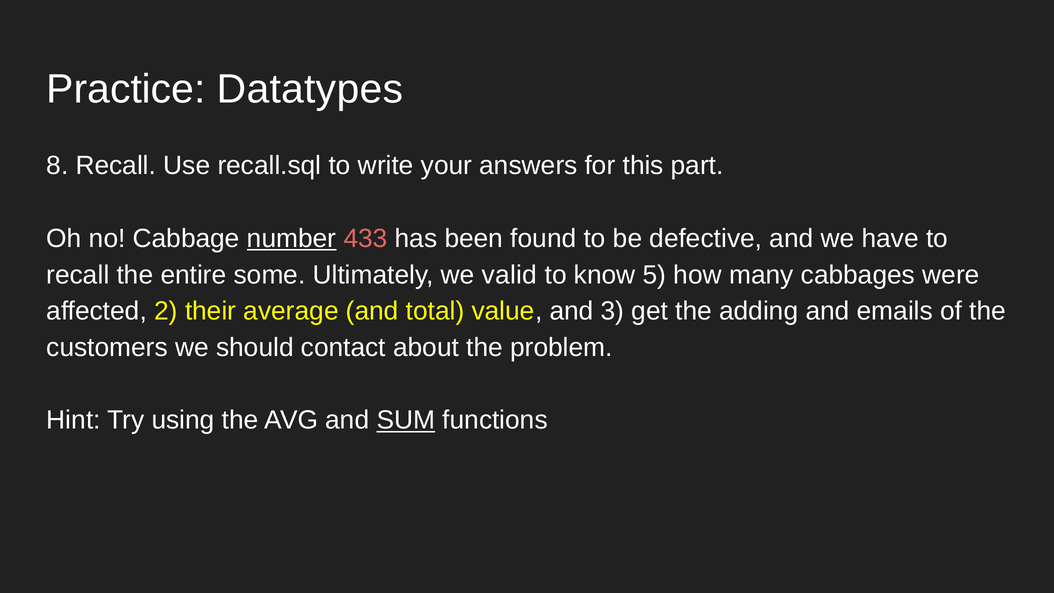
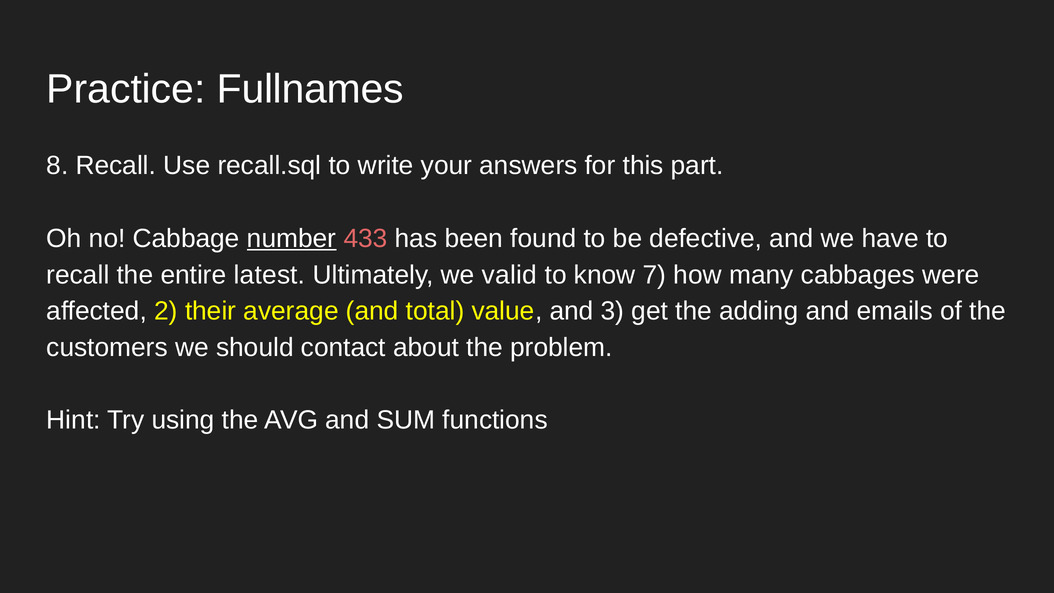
Datatypes: Datatypes -> Fullnames
some: some -> latest
5: 5 -> 7
SUM underline: present -> none
